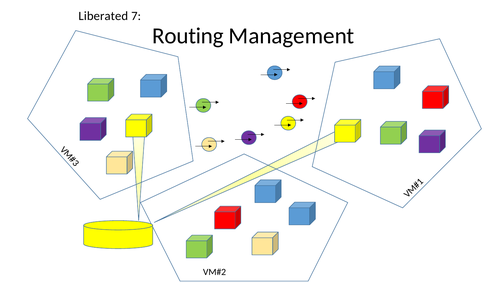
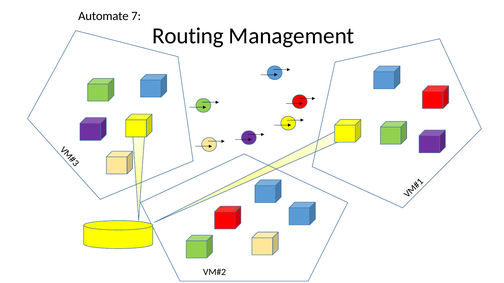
Liberated: Liberated -> Automate
